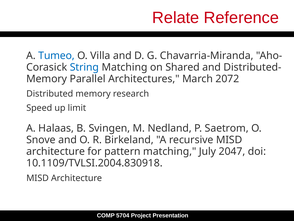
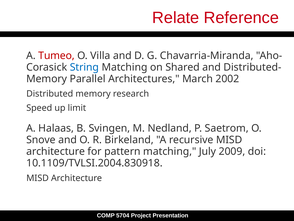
Tumeo colour: blue -> red
2072: 2072 -> 2002
2047: 2047 -> 2009
